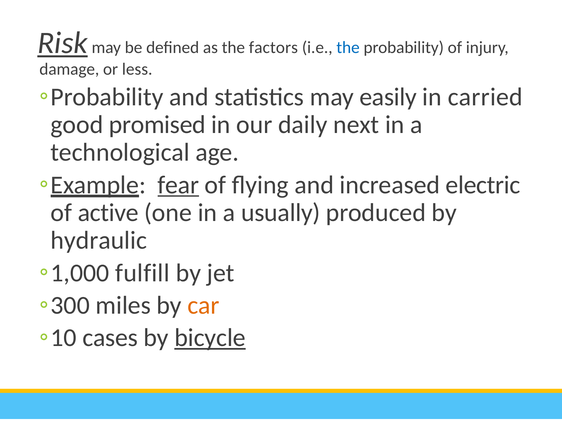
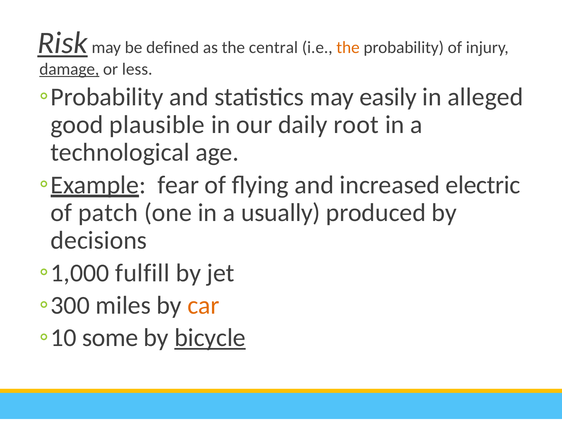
factors: factors -> central
the at (348, 48) colour: blue -> orange
damage underline: none -> present
carried: carried -> alleged
promised: promised -> plausible
next: next -> root
fear underline: present -> none
active: active -> patch
hydraulic: hydraulic -> decisions
cases: cases -> some
